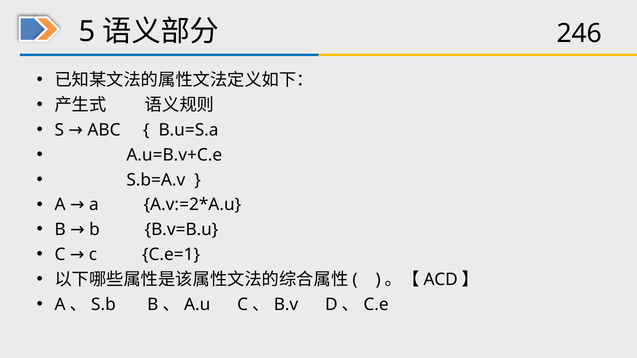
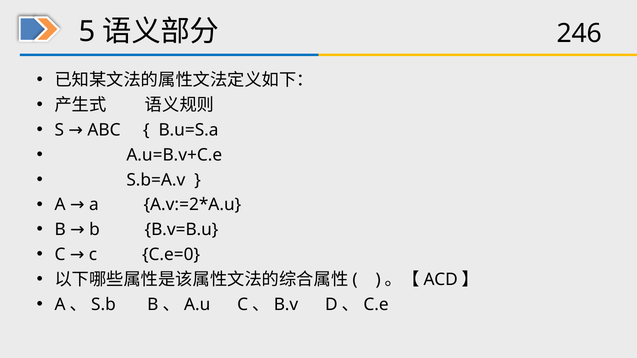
C.e=1: C.e=1 -> C.e=0
